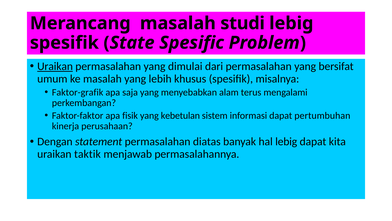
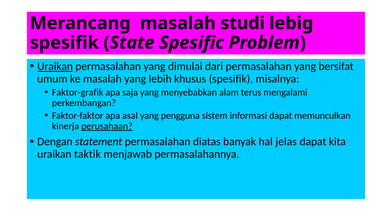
fisik: fisik -> asal
kebetulan: kebetulan -> pengguna
pertumbuhan: pertumbuhan -> memunculkan
perusahaan underline: none -> present
hal lebig: lebig -> jelas
